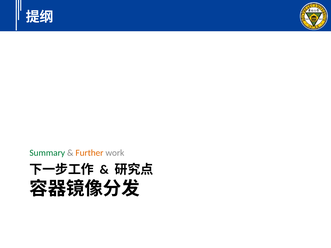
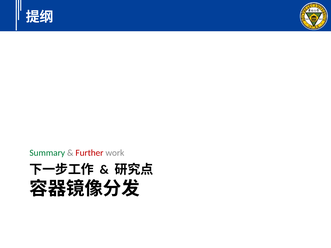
Further colour: orange -> red
